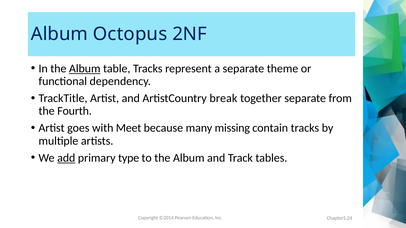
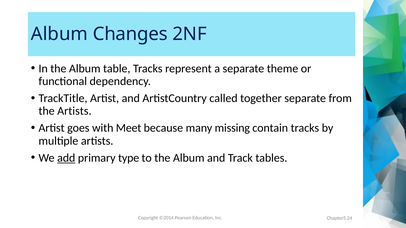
Octopus: Octopus -> Changes
Album at (85, 69) underline: present -> none
break: break -> called
the Fourth: Fourth -> Artists
